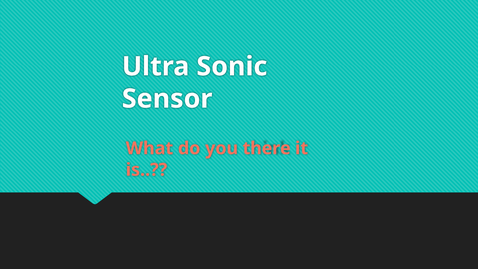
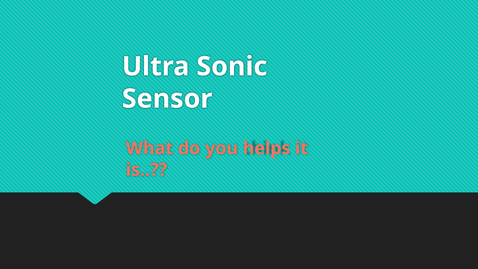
there: there -> helps
